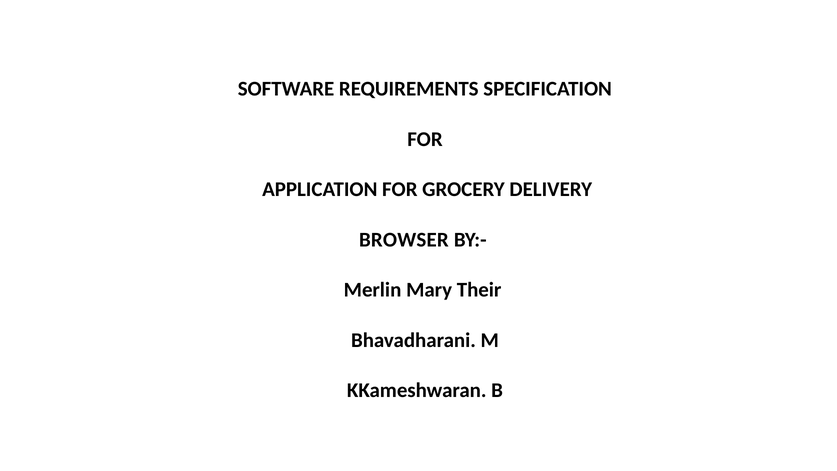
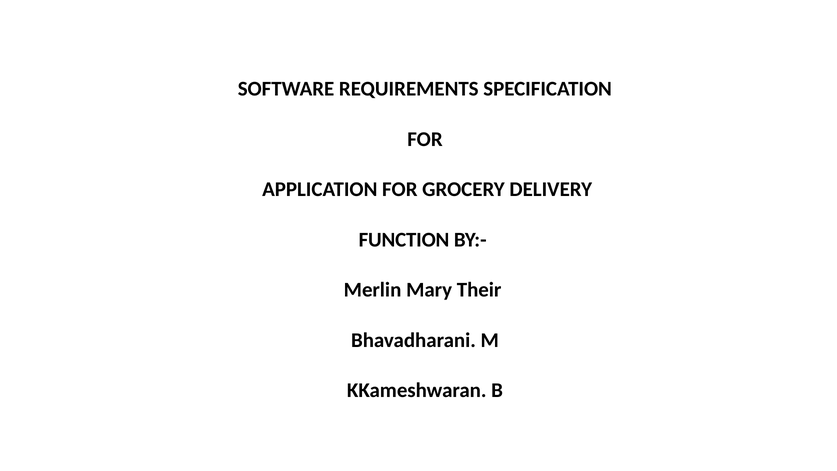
BROWSER: BROWSER -> FUNCTION
